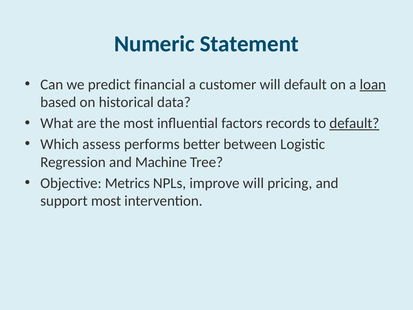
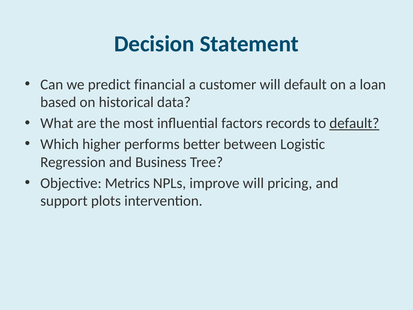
Numeric: Numeric -> Decision
loan underline: present -> none
assess: assess -> higher
Machine: Machine -> Business
support most: most -> plots
